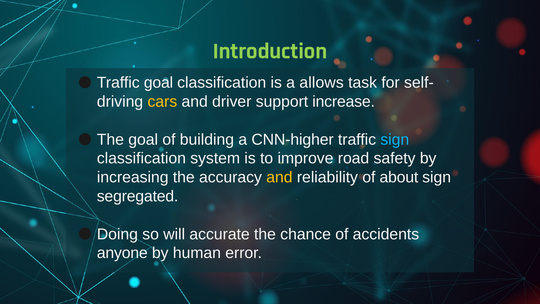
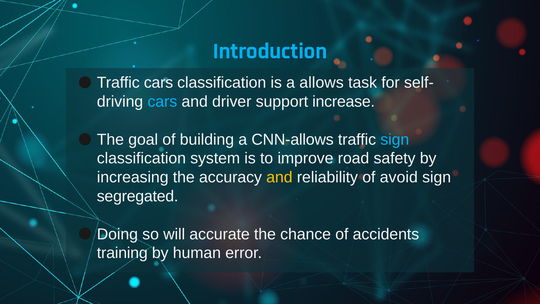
Introduction colour: light green -> light blue
Traffic goal: goal -> cars
cars at (162, 102) colour: yellow -> light blue
CNN-higher: CNN-higher -> CNN-allows
about: about -> avoid
anyone: anyone -> training
